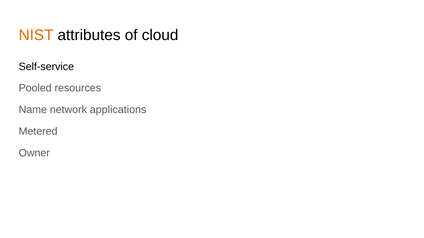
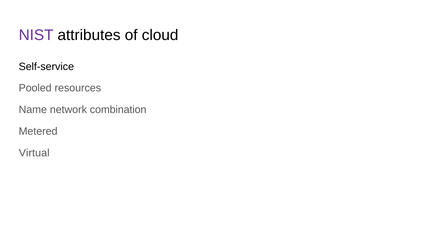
NIST colour: orange -> purple
applications: applications -> combination
Owner: Owner -> Virtual
